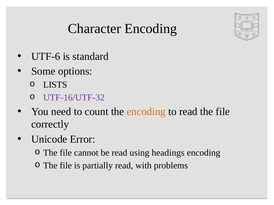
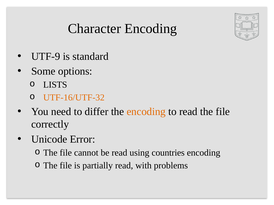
UTF-6: UTF-6 -> UTF-9
UTF-16/UTF-32 colour: purple -> orange
count: count -> differ
headings: headings -> countries
